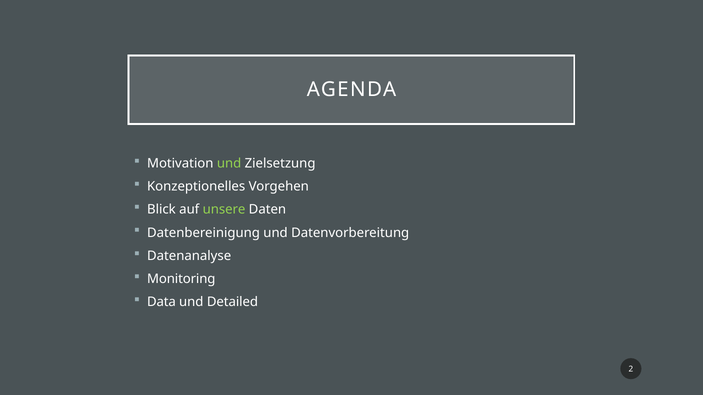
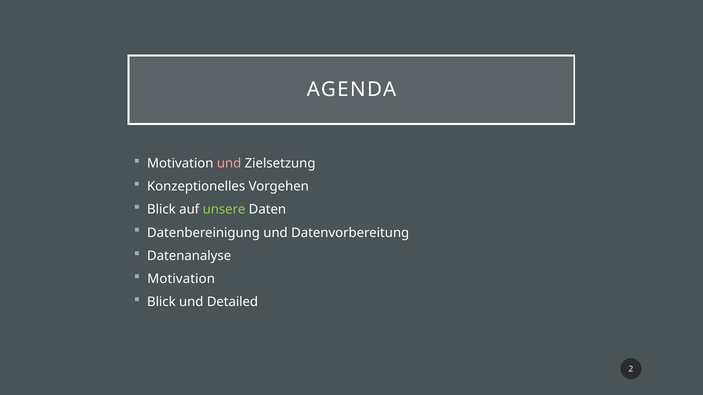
und at (229, 164) colour: light green -> pink
Monitoring at (181, 279): Monitoring -> Motivation
Data at (161, 302): Data -> Blick
